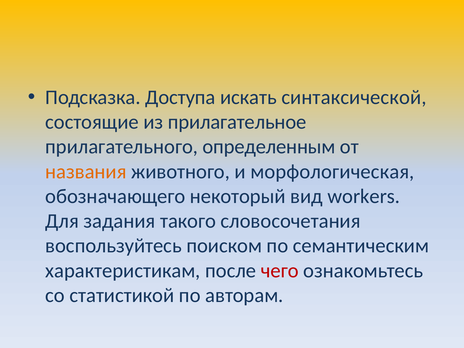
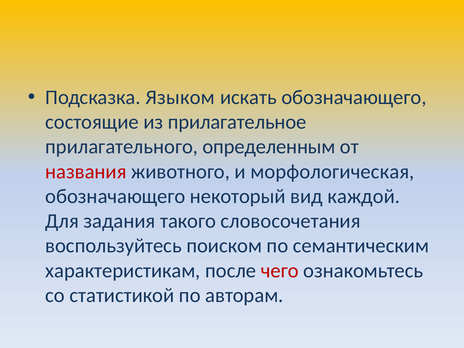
Доступа: Доступа -> Языком
искать синтаксической: синтаксической -> обозначающего
названия colour: orange -> red
workers: workers -> каждой
